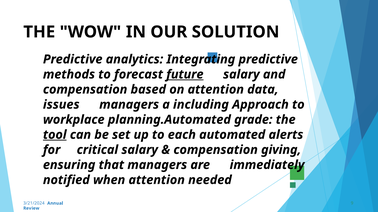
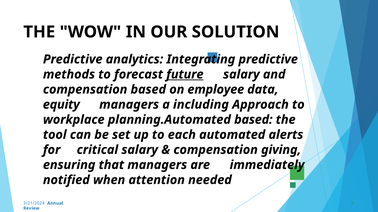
on attention: attention -> employee
issues: issues -> equity
planning.Automated grade: grade -> based
tool underline: present -> none
